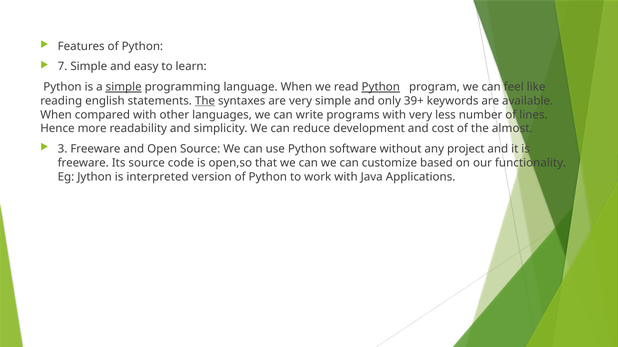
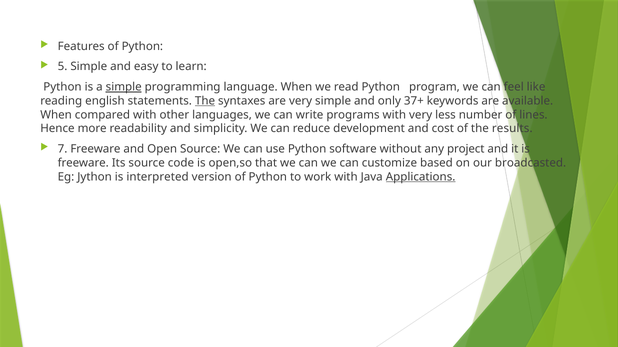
7: 7 -> 5
Python at (381, 87) underline: present -> none
39+: 39+ -> 37+
almost: almost -> results
3: 3 -> 7
functionality: functionality -> broadcasted
Applications underline: none -> present
